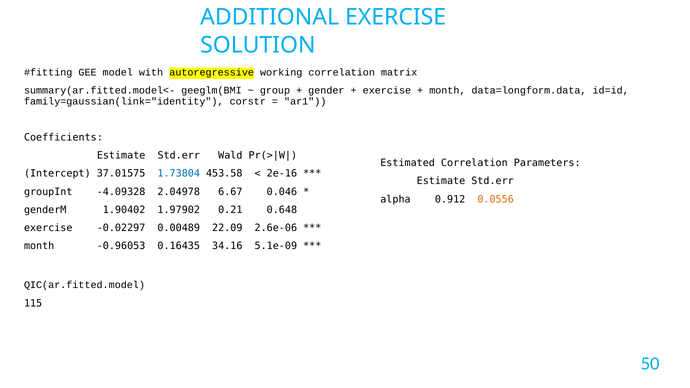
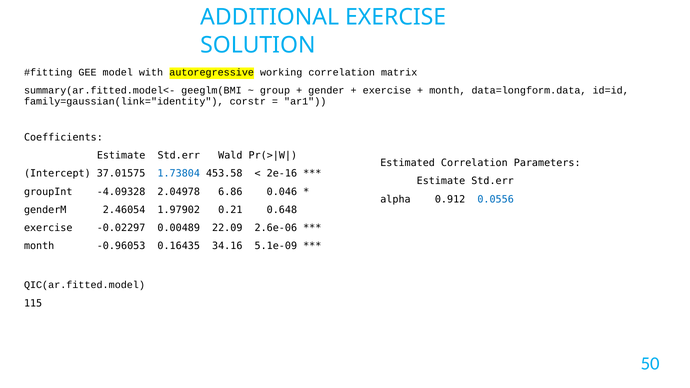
6.67: 6.67 -> 6.86
0.0556 colour: orange -> blue
1.90402: 1.90402 -> 2.46054
